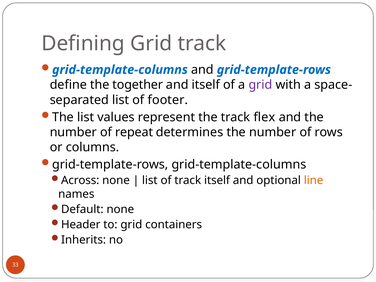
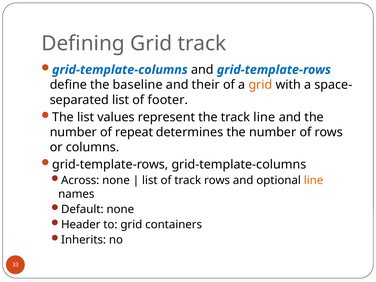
together: together -> baseline
and itself: itself -> their
grid at (260, 85) colour: purple -> orange
track flex: flex -> line
track itself: itself -> rows
